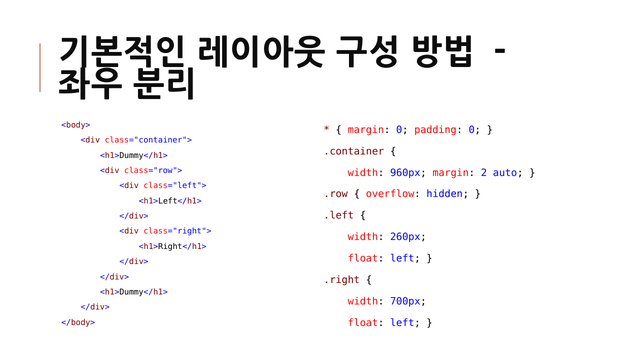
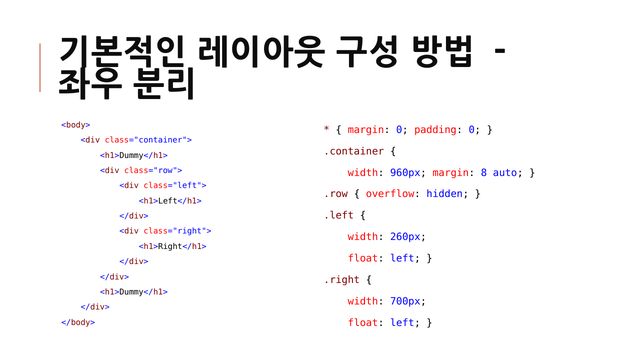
2: 2 -> 8
